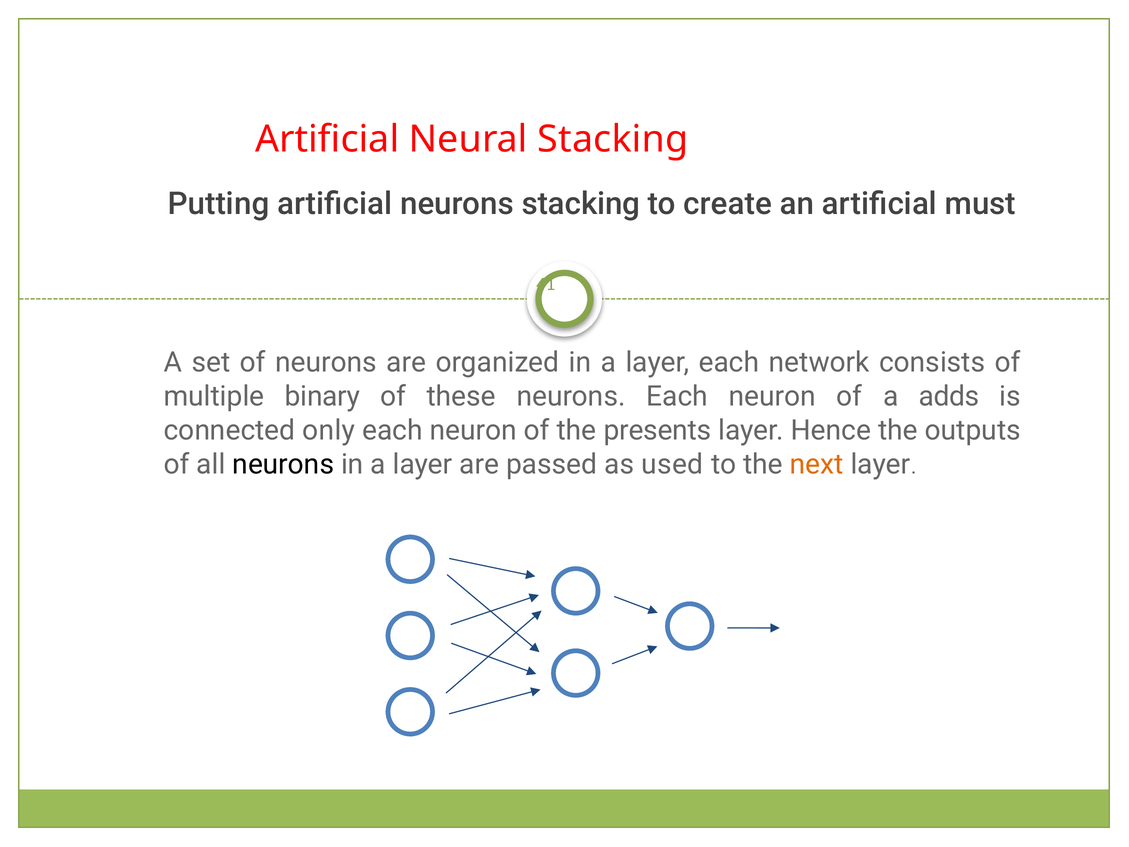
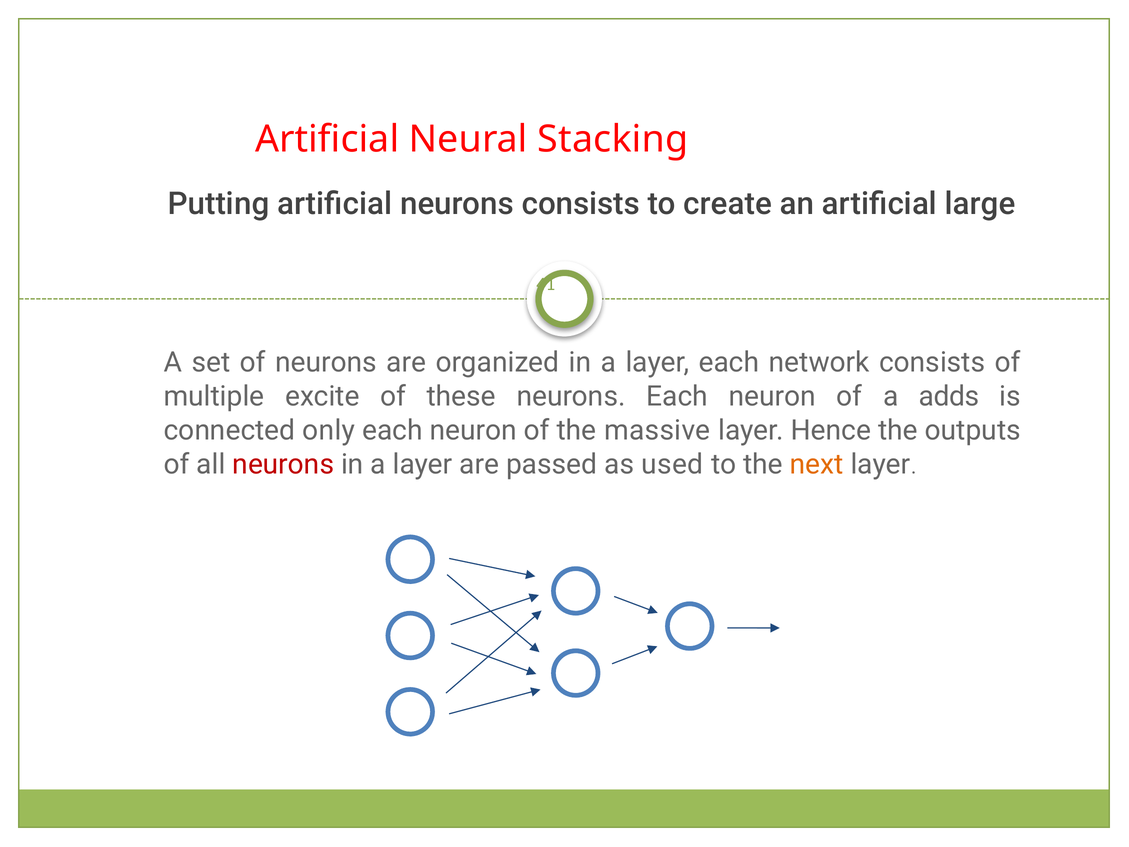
neurons stacking: stacking -> consists
must: must -> large
binary: binary -> excite
presents: presents -> massive
neurons at (283, 464) colour: black -> red
